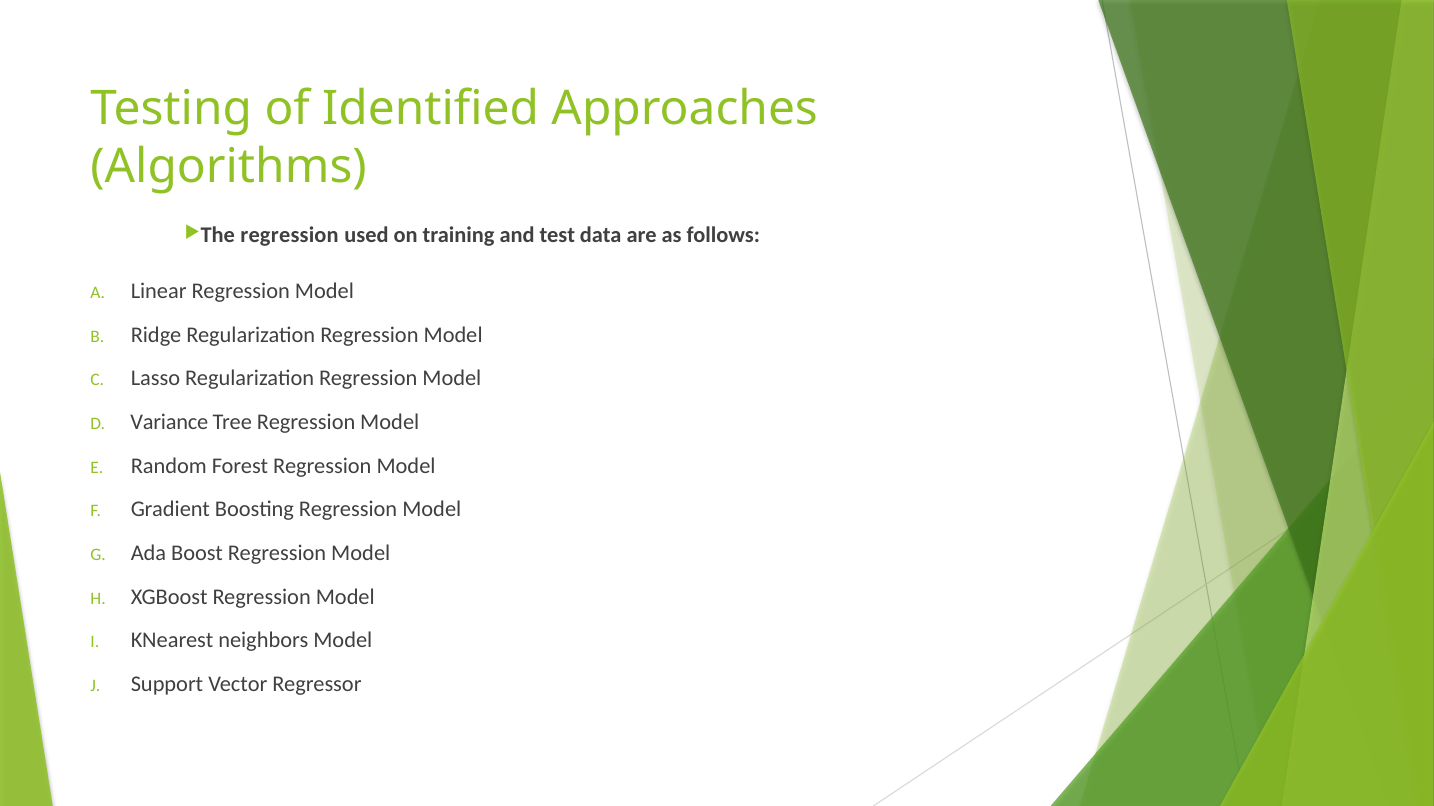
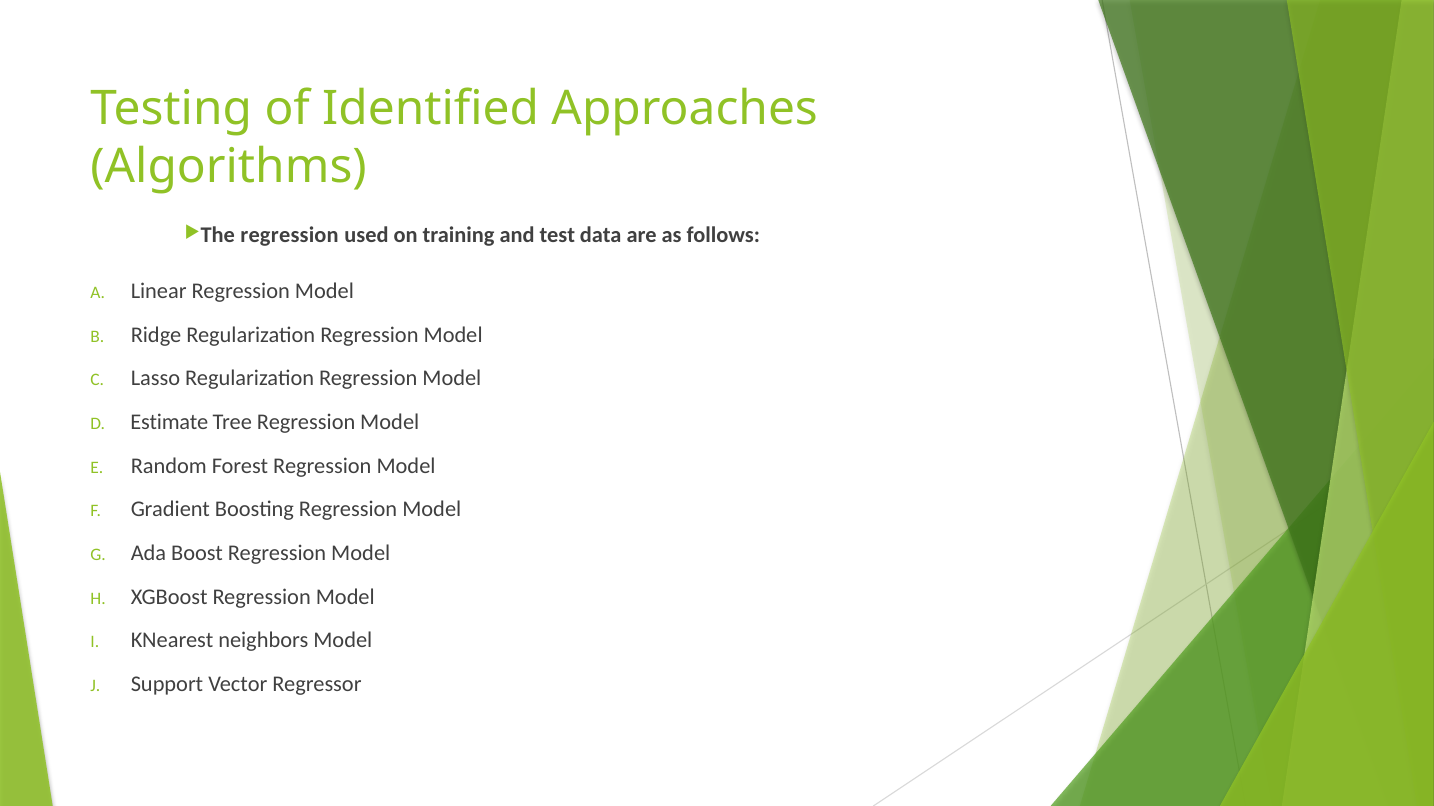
Variance: Variance -> Estimate
